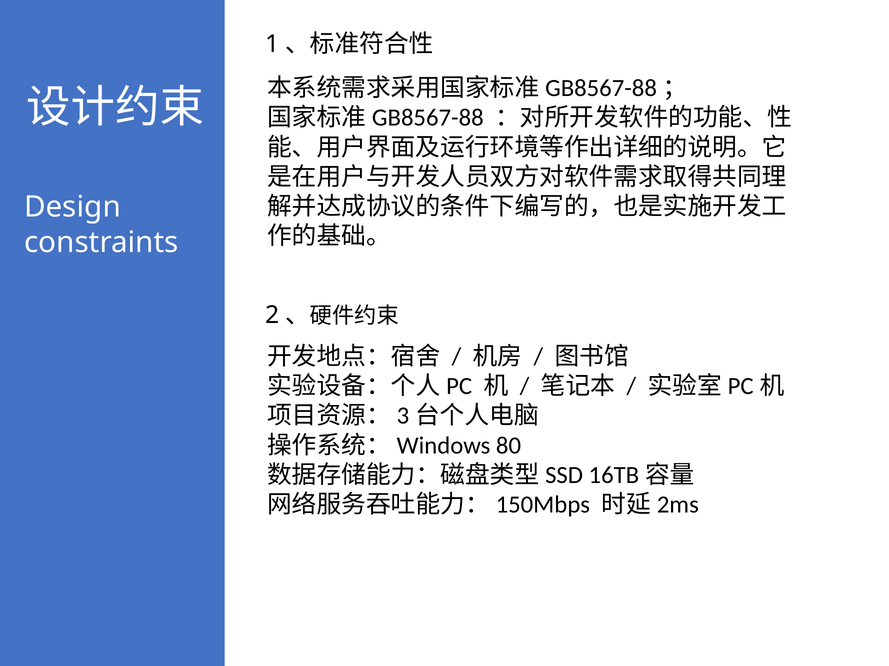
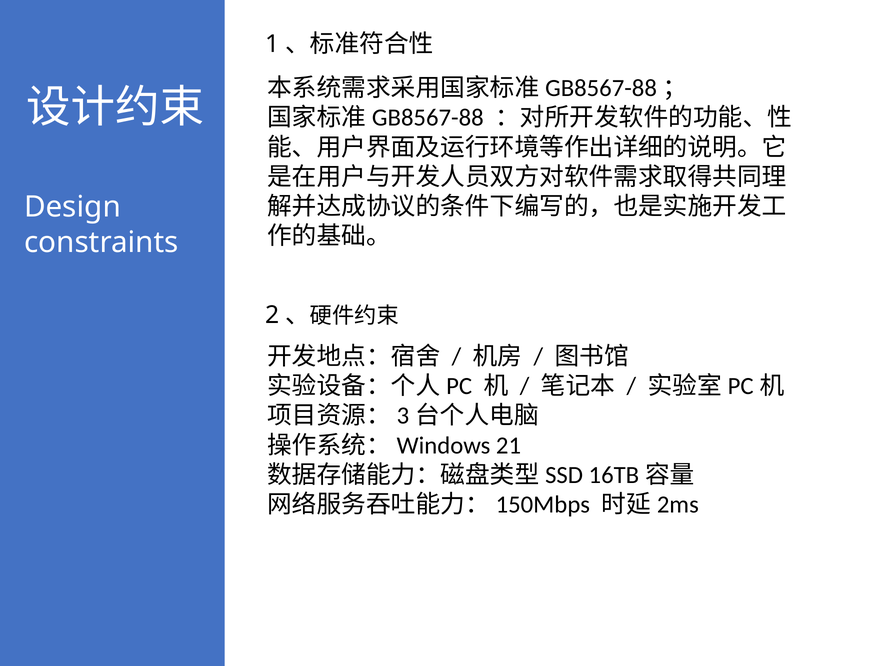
80: 80 -> 21
